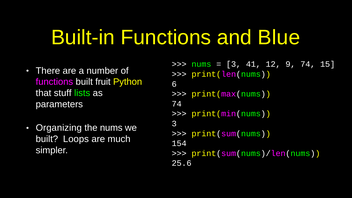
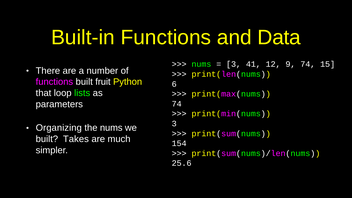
Blue: Blue -> Data
stuff: stuff -> loop
Loops: Loops -> Takes
